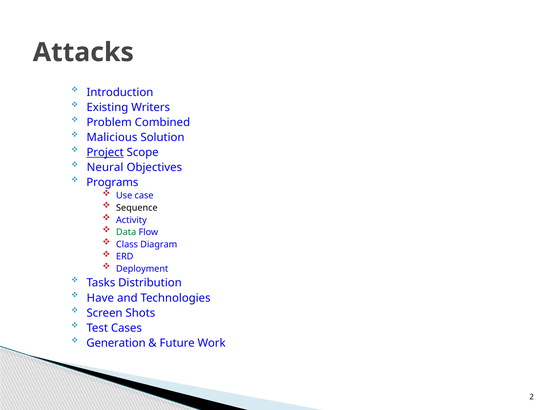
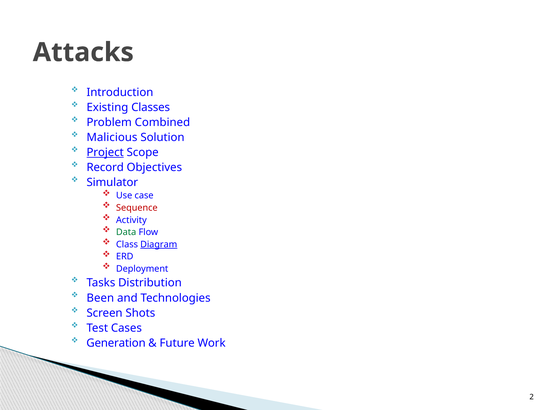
Writers: Writers -> Classes
Neural: Neural -> Record
Programs: Programs -> Simulator
Sequence colour: black -> red
Diagram underline: none -> present
Have: Have -> Been
